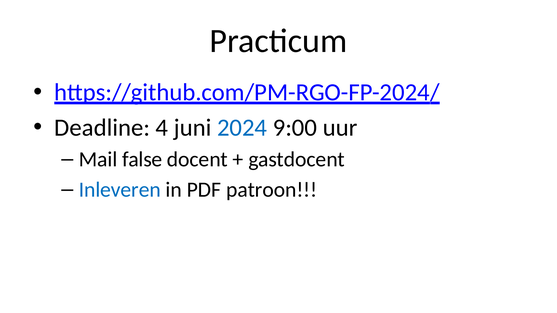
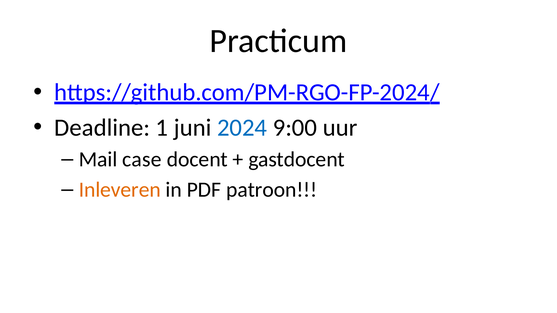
4: 4 -> 1
false: false -> case
Inleveren colour: blue -> orange
